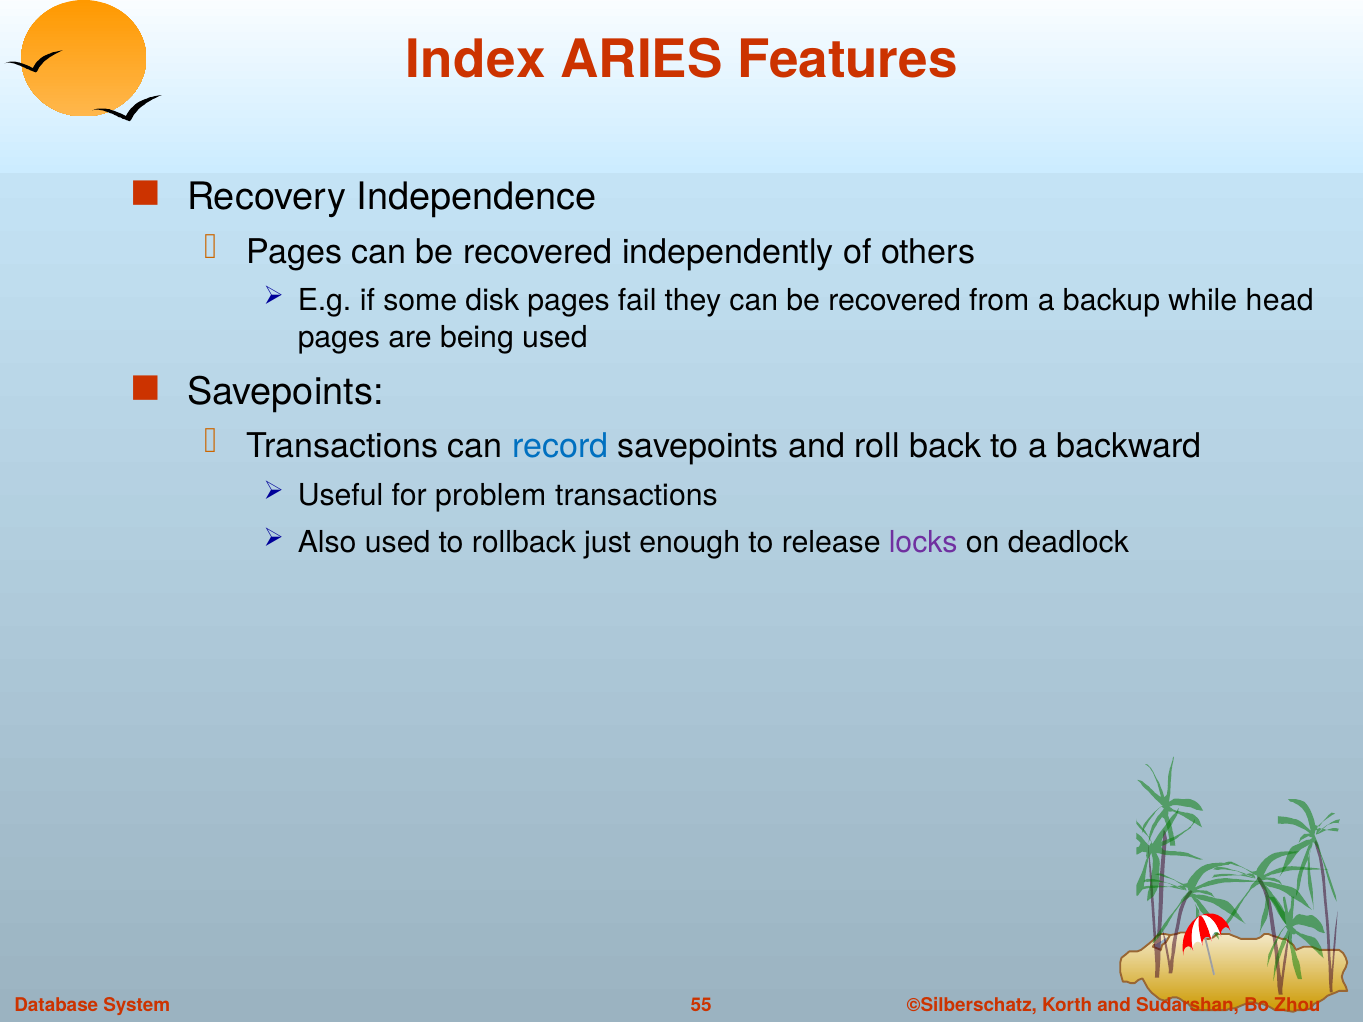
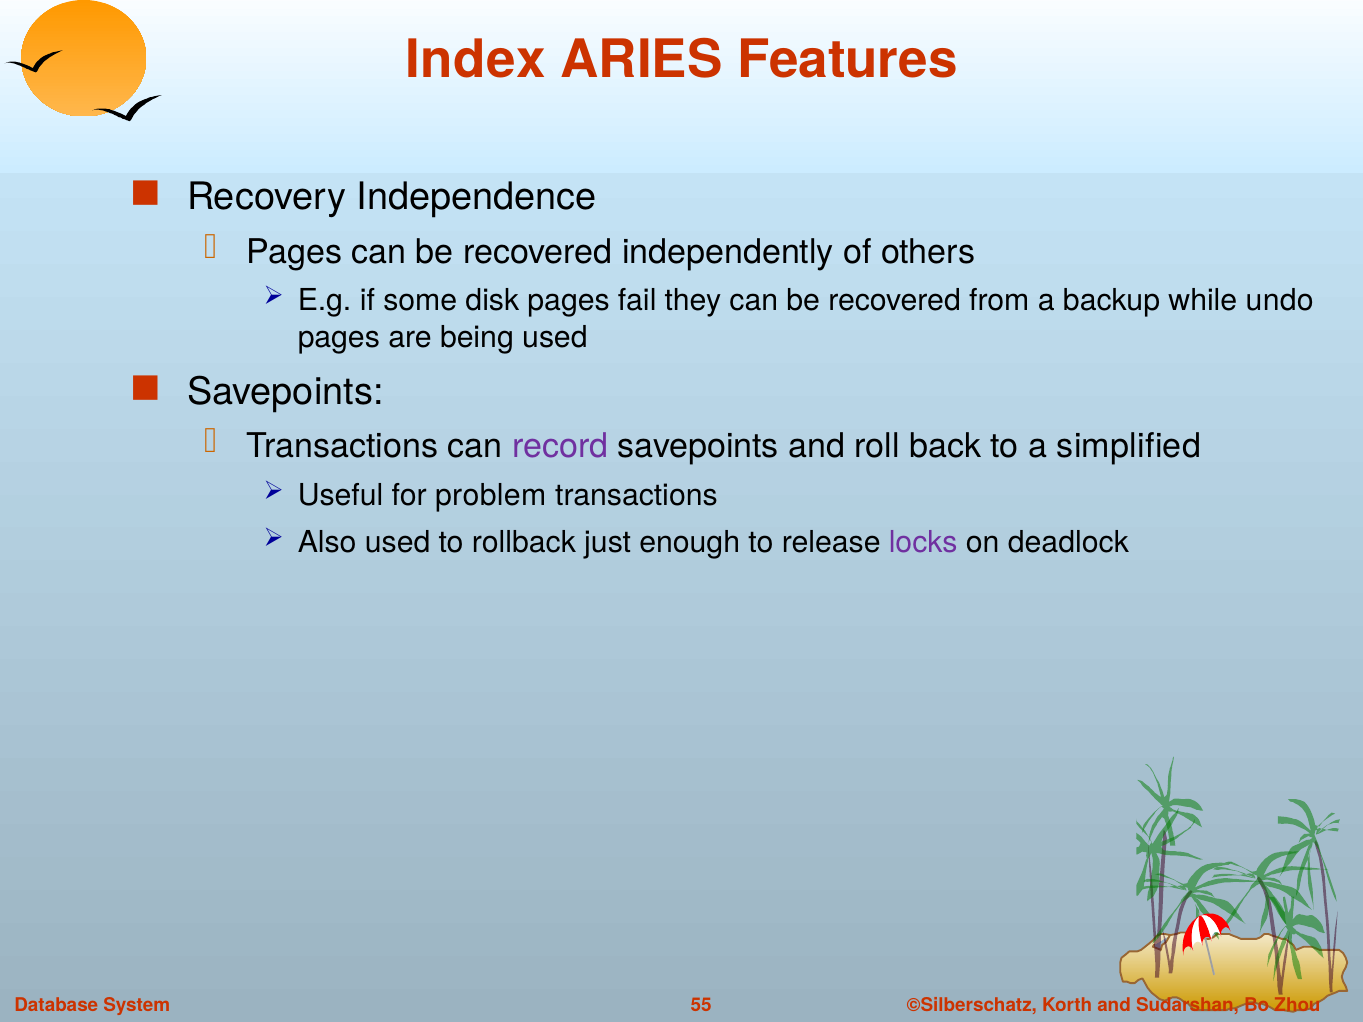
head: head -> undo
record colour: blue -> purple
backward: backward -> simplified
